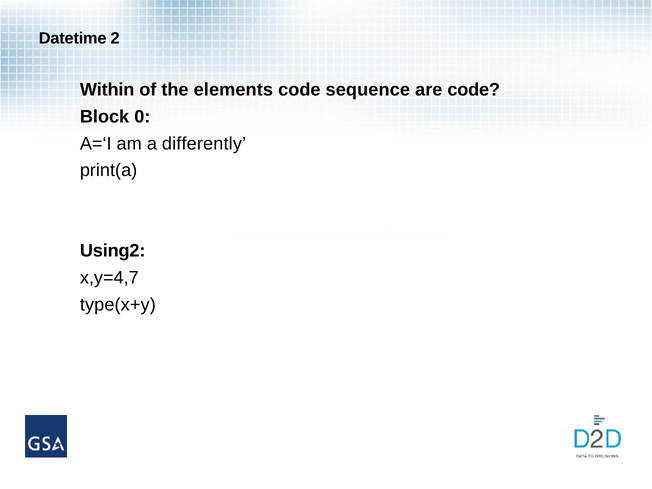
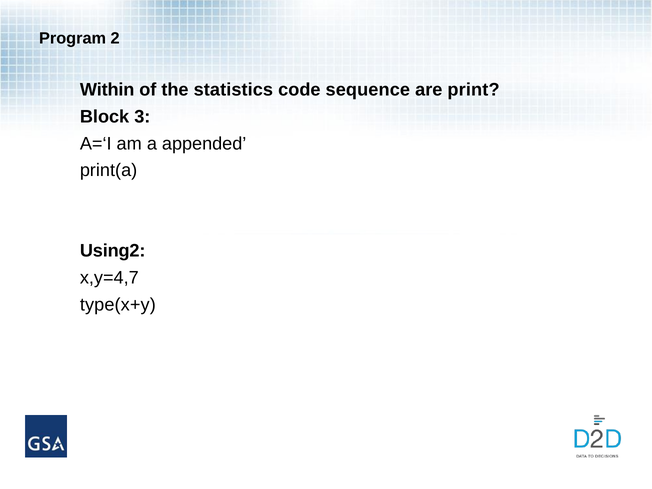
Datetime: Datetime -> Program
elements: elements -> statistics
are code: code -> print
0: 0 -> 3
differently: differently -> appended
